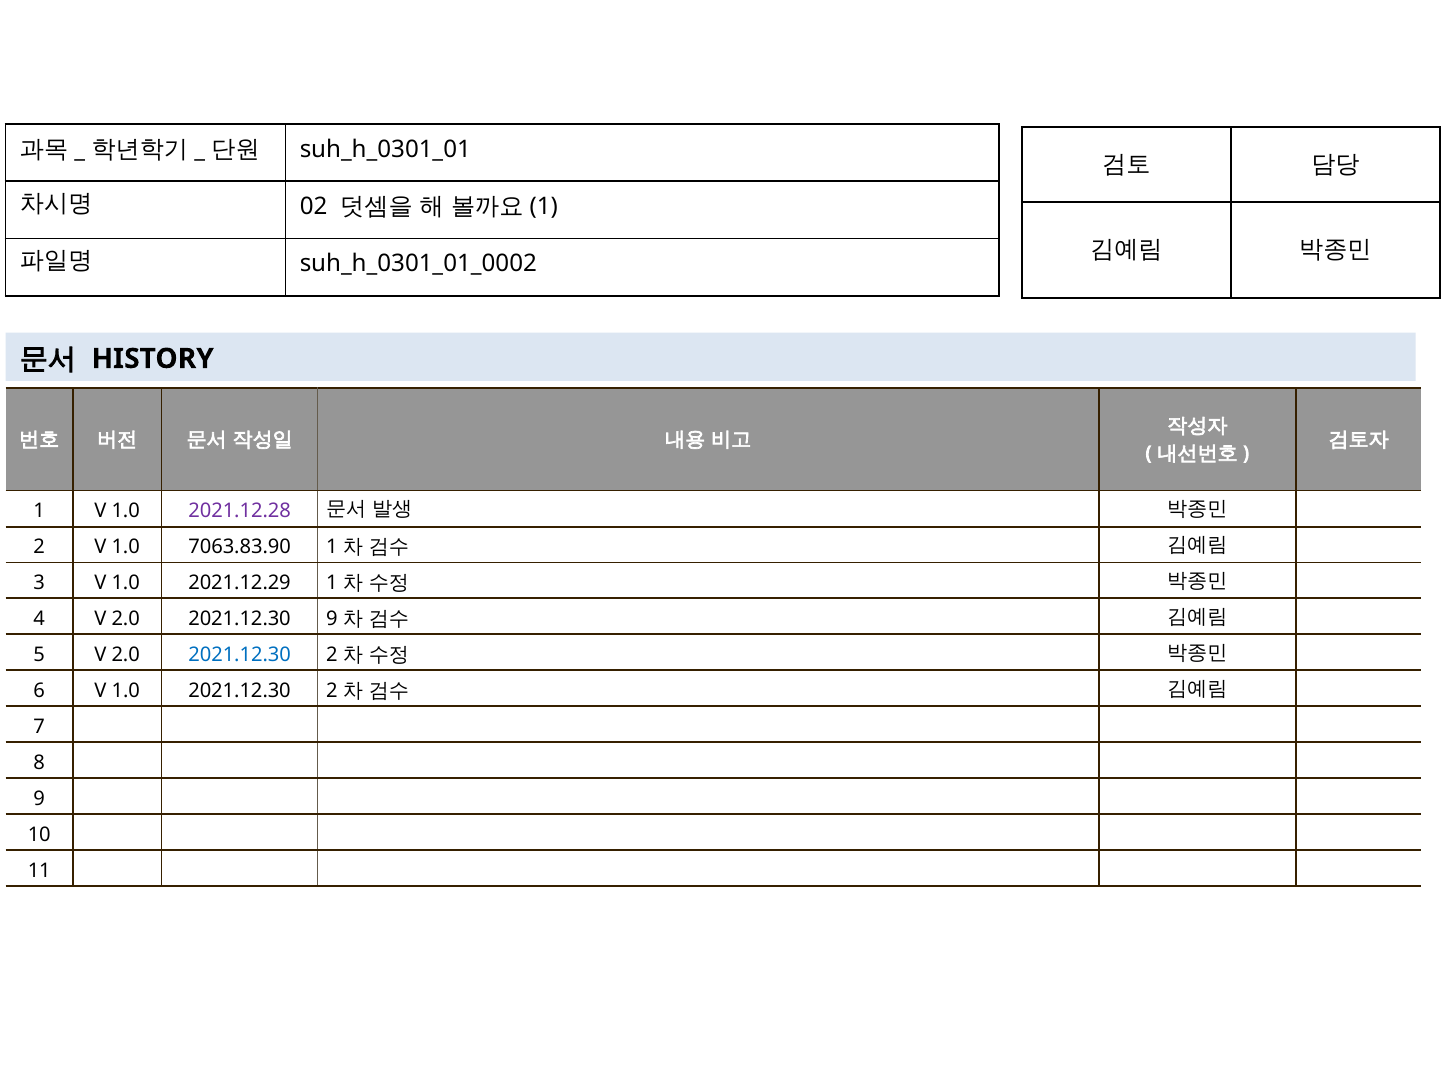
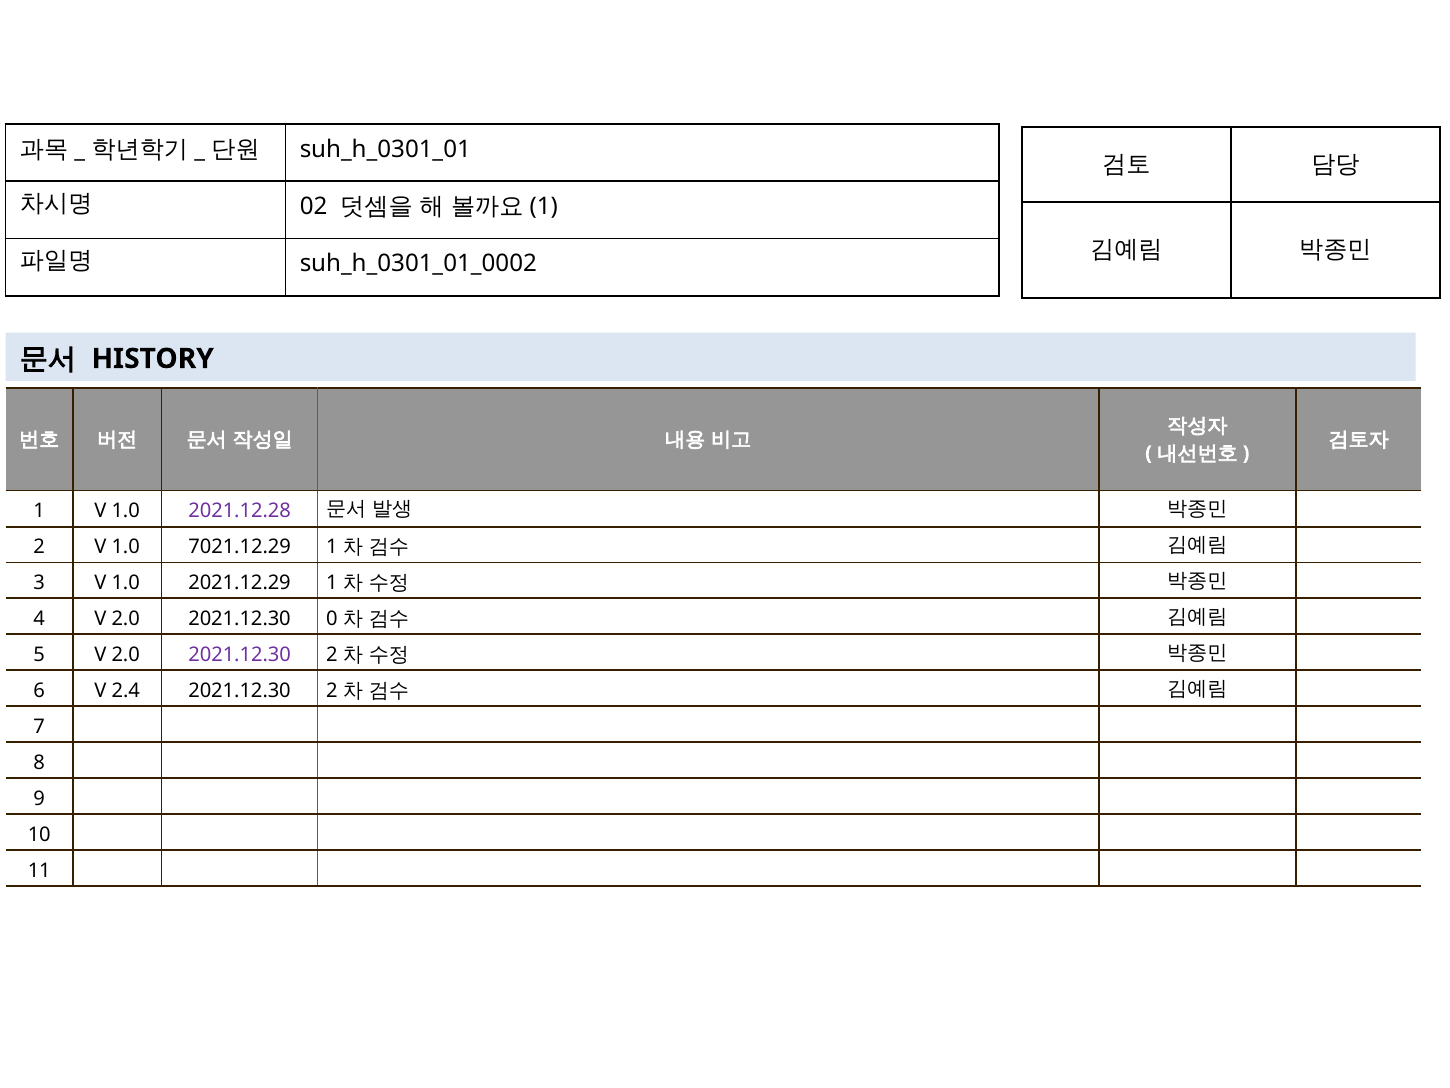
7063.83.90: 7063.83.90 -> 7021.12.29
2021.12.30 9: 9 -> 0
2021.12.30 at (240, 654) colour: blue -> purple
6 V 1.0: 1.0 -> 2.4
